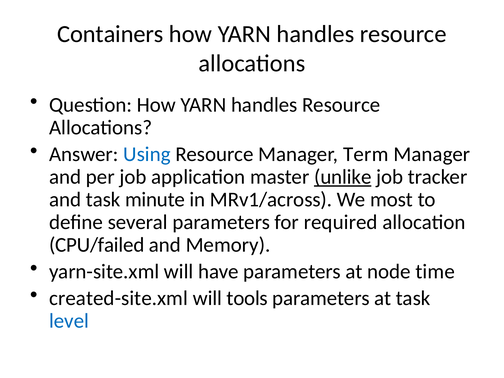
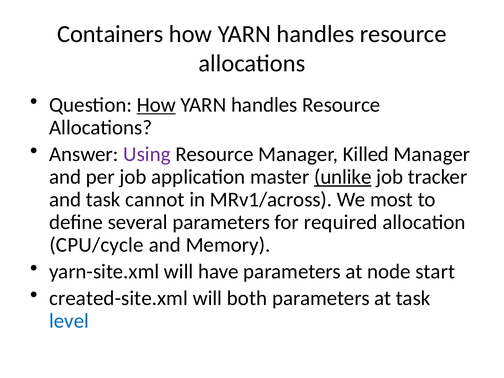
How at (156, 105) underline: none -> present
Using colour: blue -> purple
Term: Term -> Killed
minute: minute -> cannot
CPU/failed: CPU/failed -> CPU/cycle
time: time -> start
tools: tools -> both
